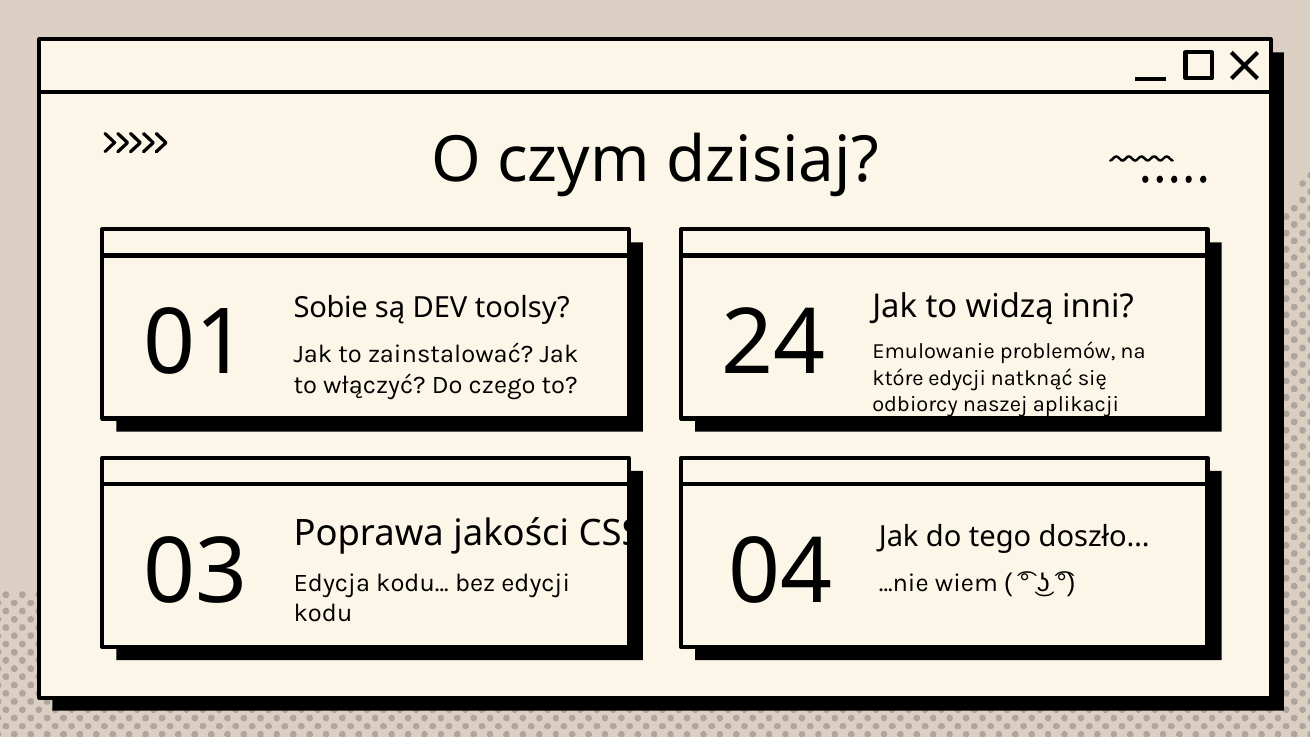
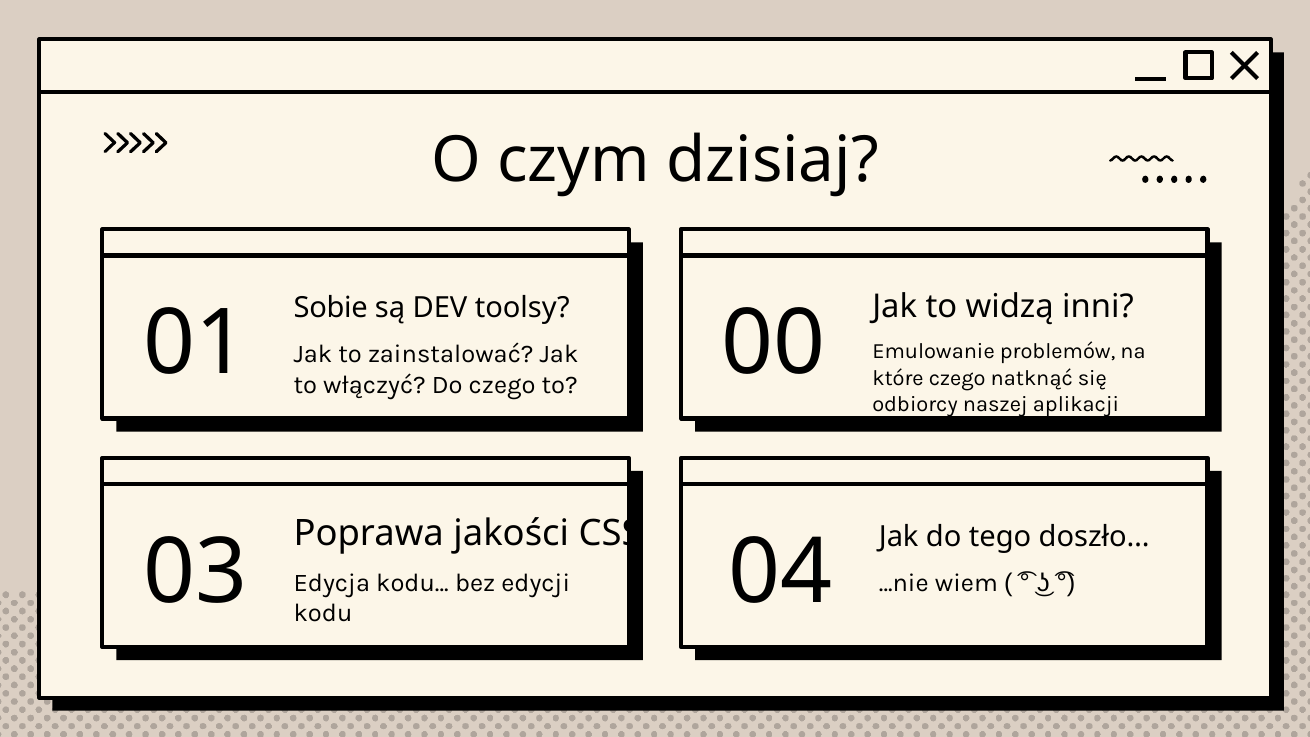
które edycji: edycji -> czego
24: 24 -> 00
